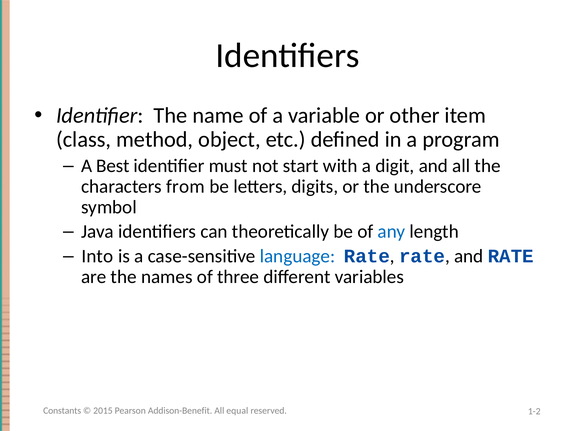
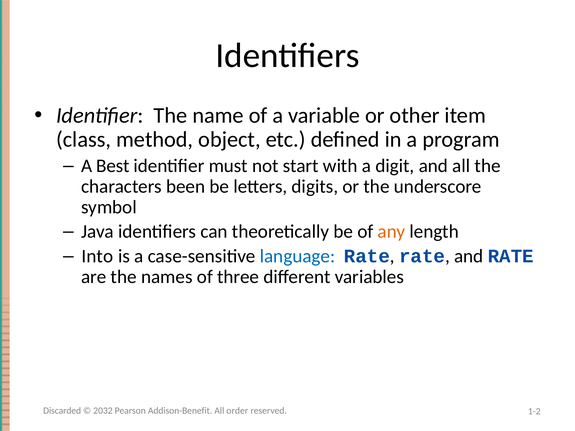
from: from -> been
any colour: blue -> orange
Constants: Constants -> Discarded
2015: 2015 -> 2032
equal: equal -> order
